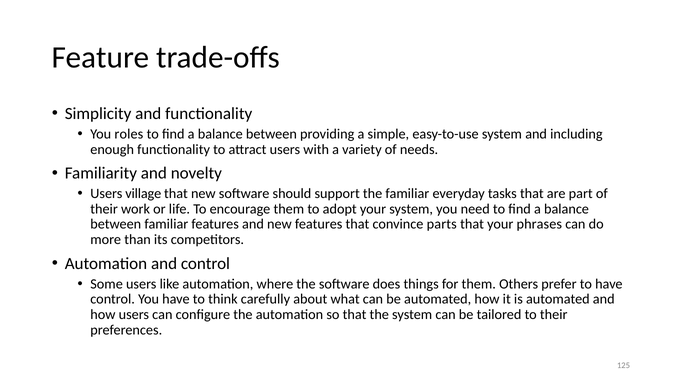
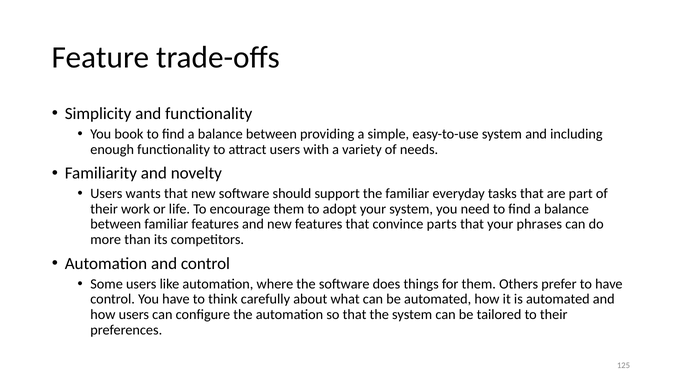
roles: roles -> book
village: village -> wants
